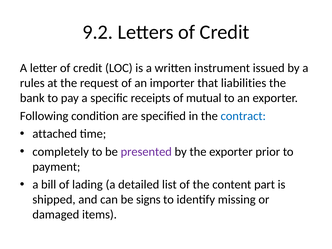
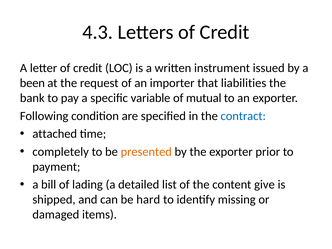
9.2: 9.2 -> 4.3
rules: rules -> been
receipts: receipts -> variable
presented colour: purple -> orange
part: part -> give
signs: signs -> hard
